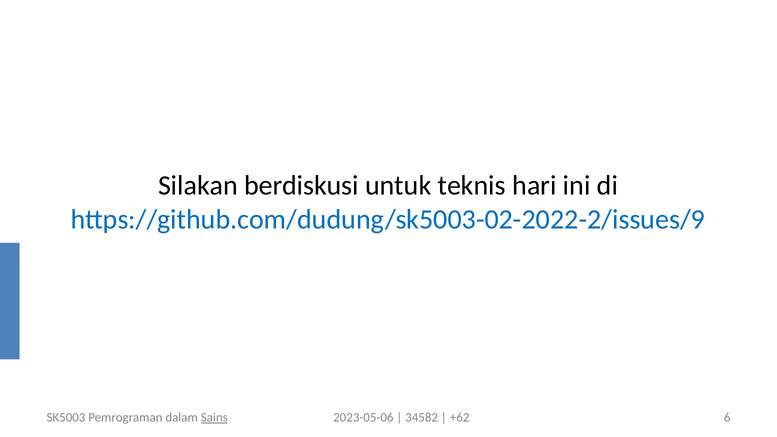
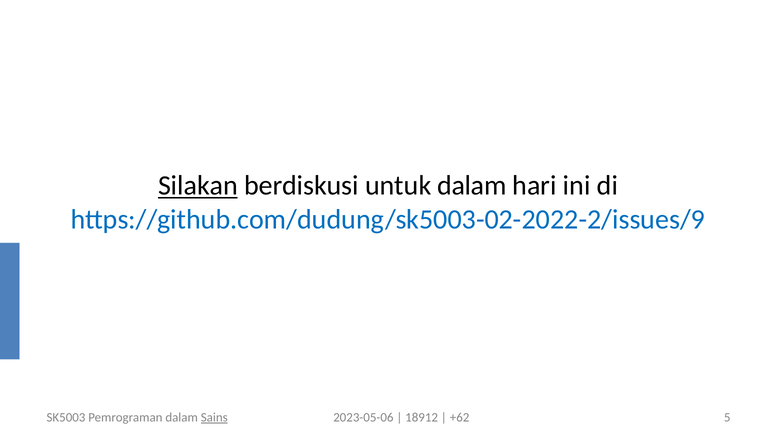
Silakan underline: none -> present
untuk teknis: teknis -> dalam
34582: 34582 -> 18912
6: 6 -> 5
